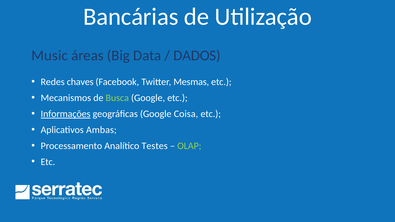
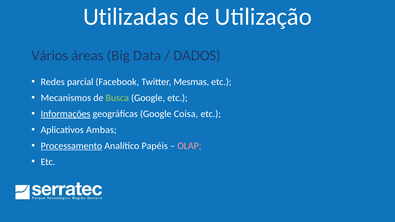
Bancárias: Bancárias -> Utilizadas
Music: Music -> Vários
chaves: chaves -> parcial
Processamento underline: none -> present
Testes: Testes -> Papéis
OLAP colour: light green -> pink
